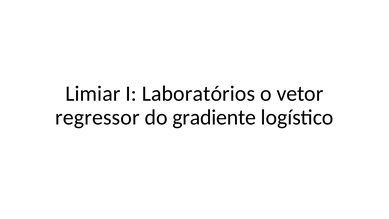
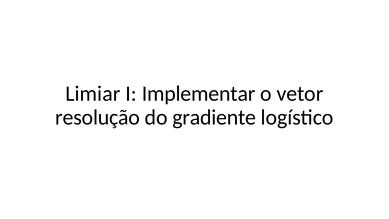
Laboratórios: Laboratórios -> Implementar
regressor: regressor -> resolução
